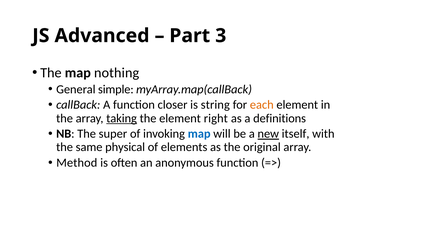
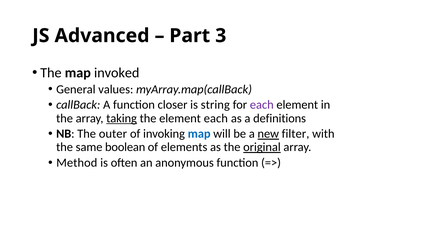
nothing: nothing -> invoked
simple: simple -> values
each at (262, 105) colour: orange -> purple
element right: right -> each
super: super -> outer
itself: itself -> filter
physical: physical -> boolean
original underline: none -> present
